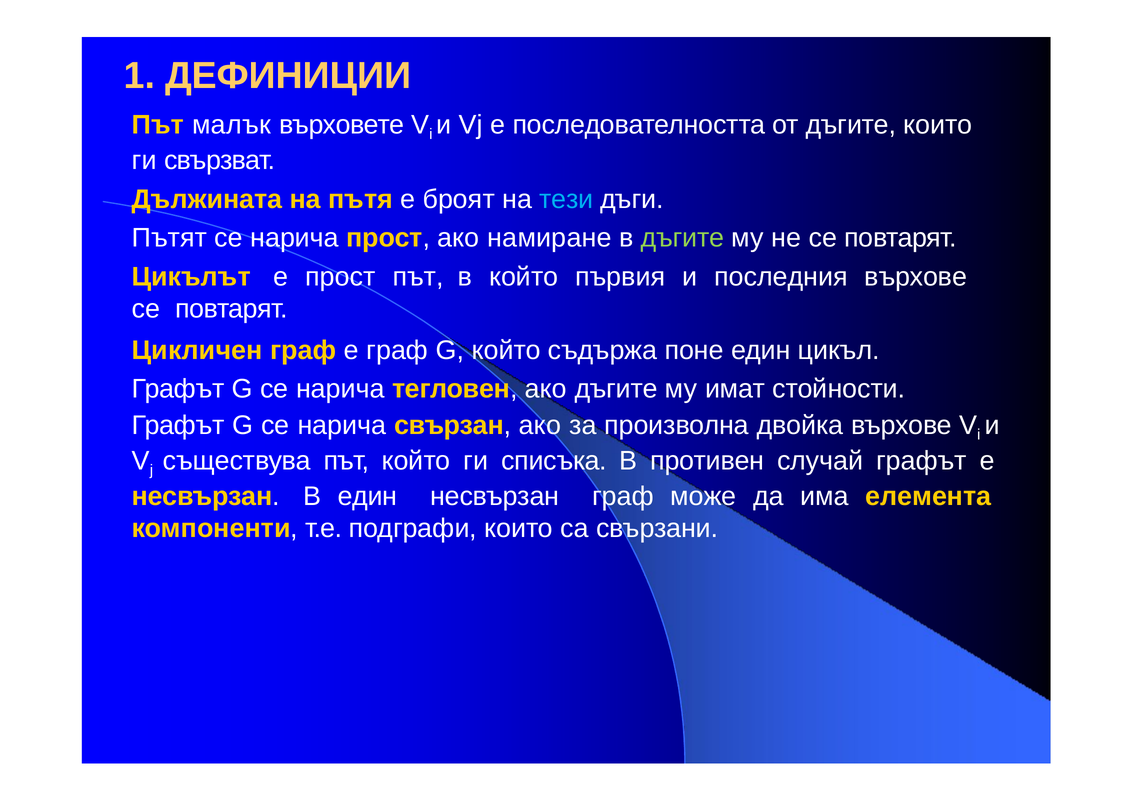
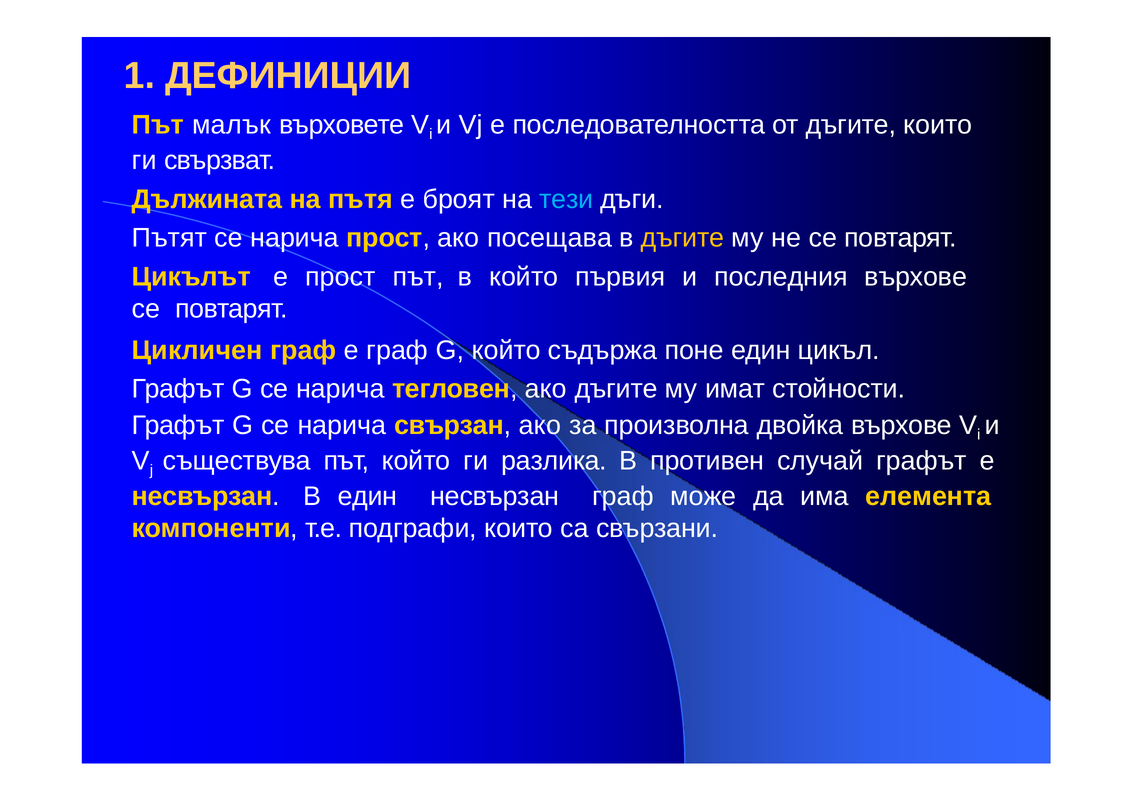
намиране: намиране -> посещава
дъгите at (683, 238) colour: light green -> yellow
списъка: списъка -> разлика
